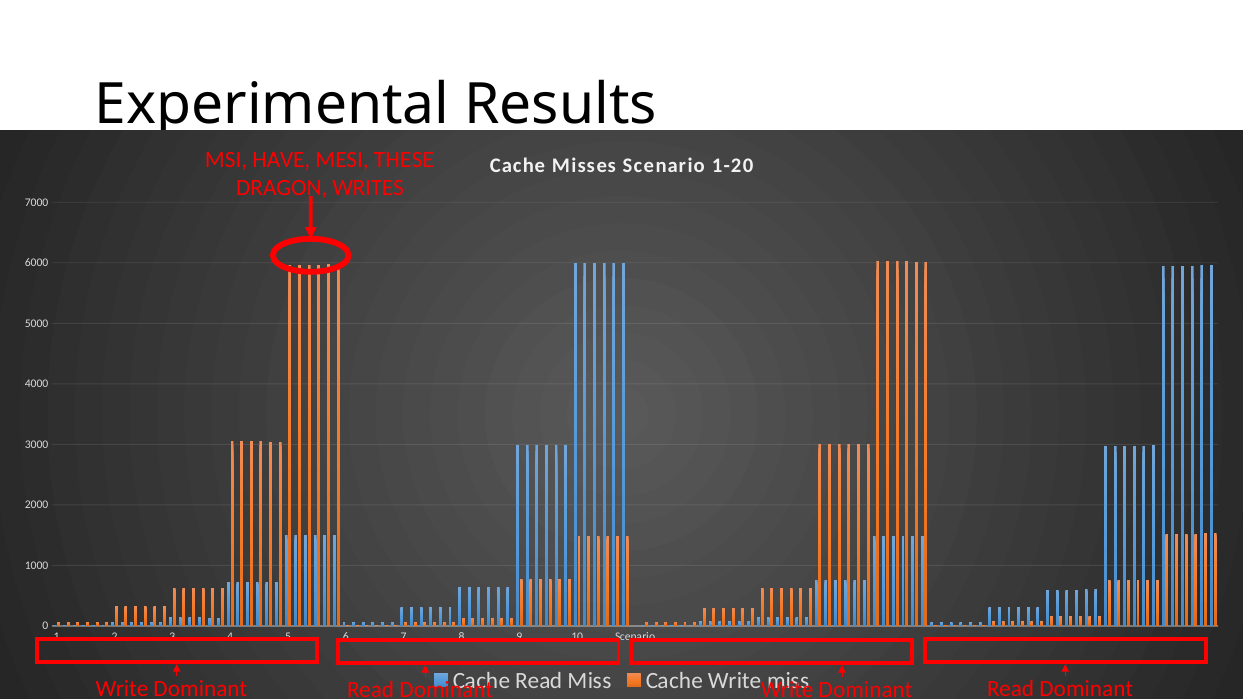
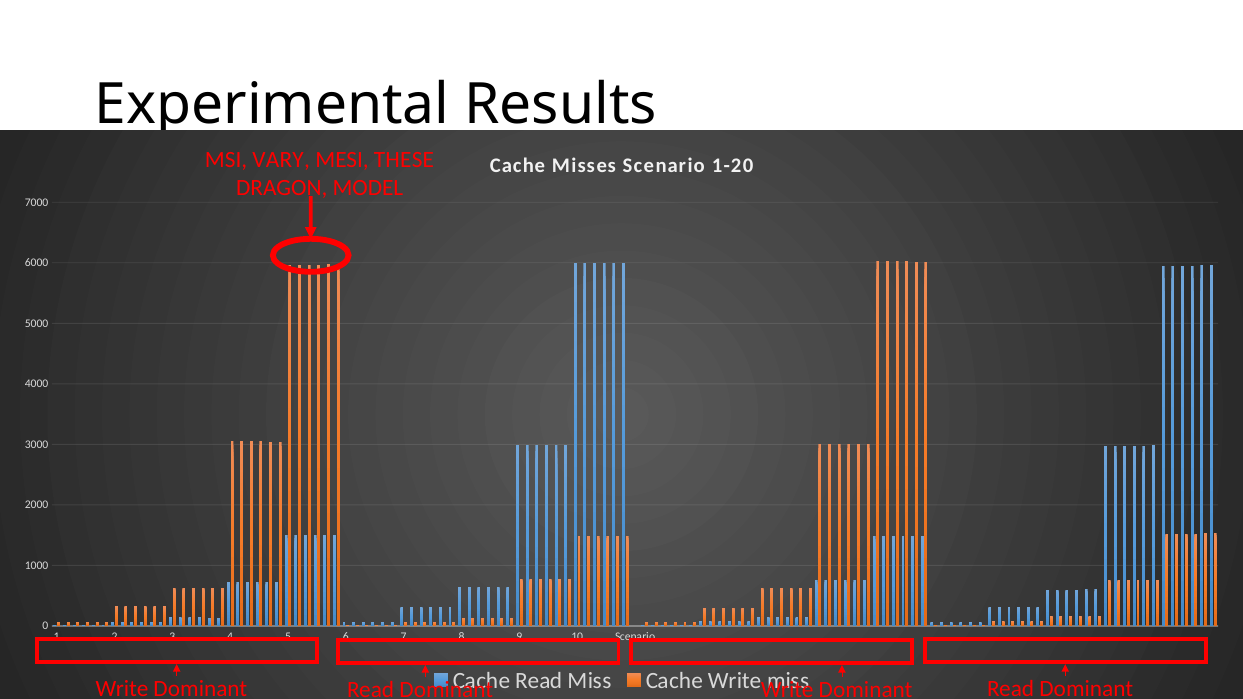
HAVE: HAVE -> VARY
WRITES: WRITES -> MODEL
